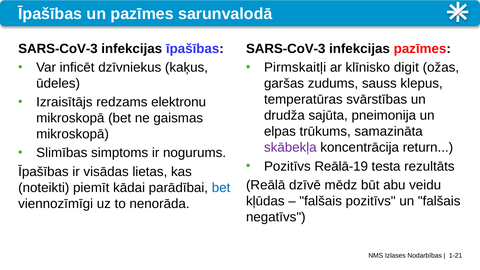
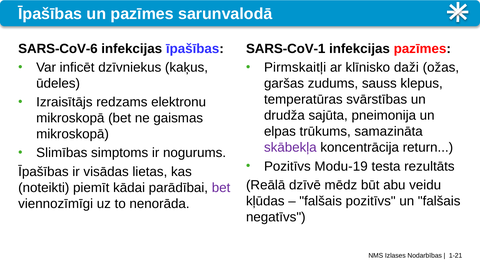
SARS-CoV-3 at (58, 49): SARS-CoV-3 -> SARS-CoV-6
SARS-CoV-3 at (286, 49): SARS-CoV-3 -> SARS-CoV-1
digit: digit -> daži
Reālā-19: Reālā-19 -> Modu-19
bet at (221, 188) colour: blue -> purple
